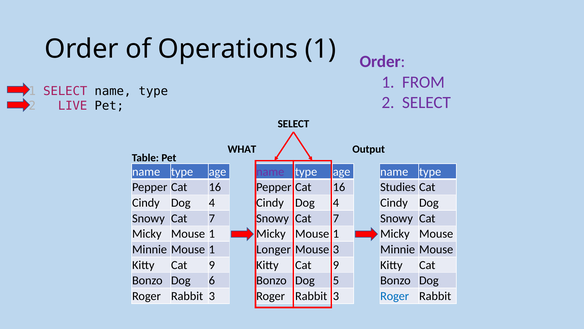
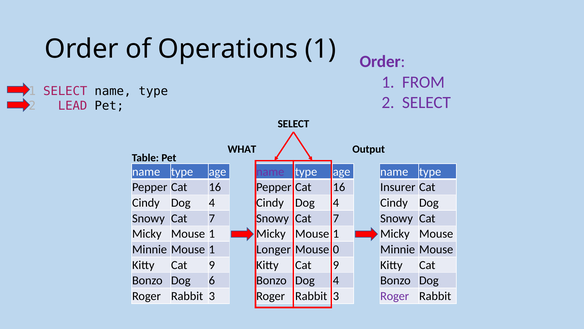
LIVE: LIVE -> LEAD
Studies: Studies -> Insurer
Mouse 3: 3 -> 0
Bonzo Dog 5: 5 -> 4
Roger at (395, 296) colour: blue -> purple
